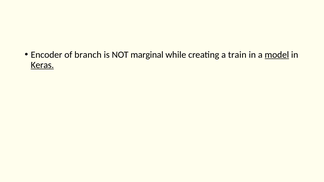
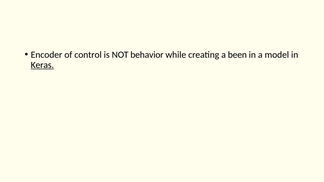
branch: branch -> control
marginal: marginal -> behavior
train: train -> been
model underline: present -> none
